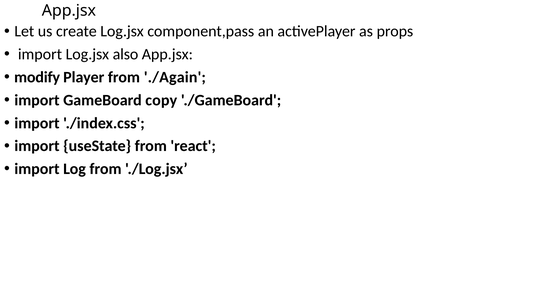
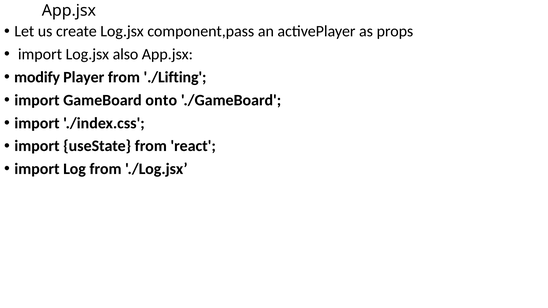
./Again: ./Again -> ./Lifting
copy: copy -> onto
